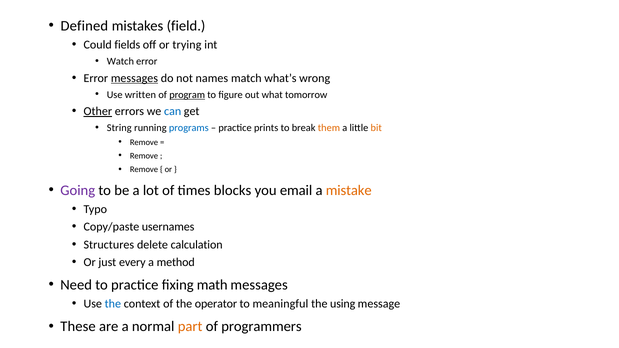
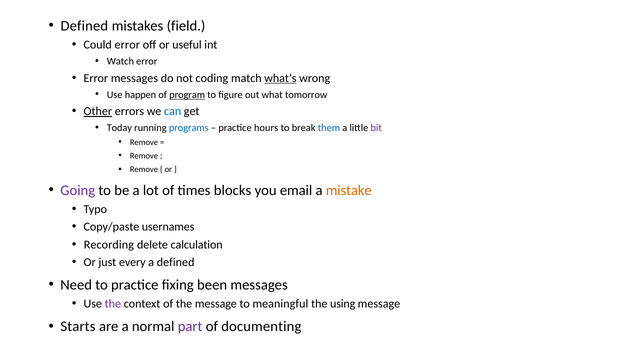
Could fields: fields -> error
trying: trying -> useful
messages at (134, 78) underline: present -> none
names: names -> coding
what’s underline: none -> present
written: written -> happen
String: String -> Today
prints: prints -> hours
them colour: orange -> blue
bit colour: orange -> purple
Structures: Structures -> Recording
a method: method -> defined
math: math -> been
the at (113, 304) colour: blue -> purple
the operator: operator -> message
These: These -> Starts
part colour: orange -> purple
programmers: programmers -> documenting
